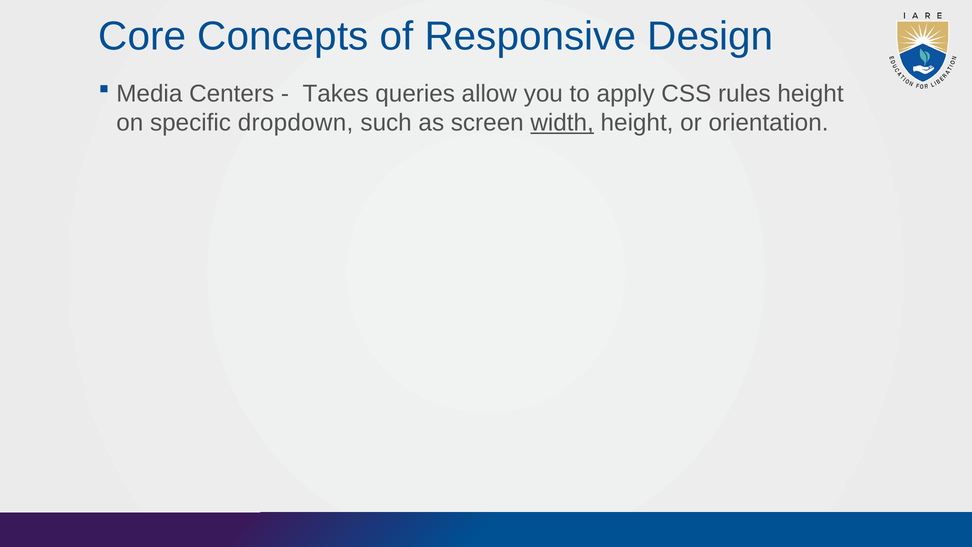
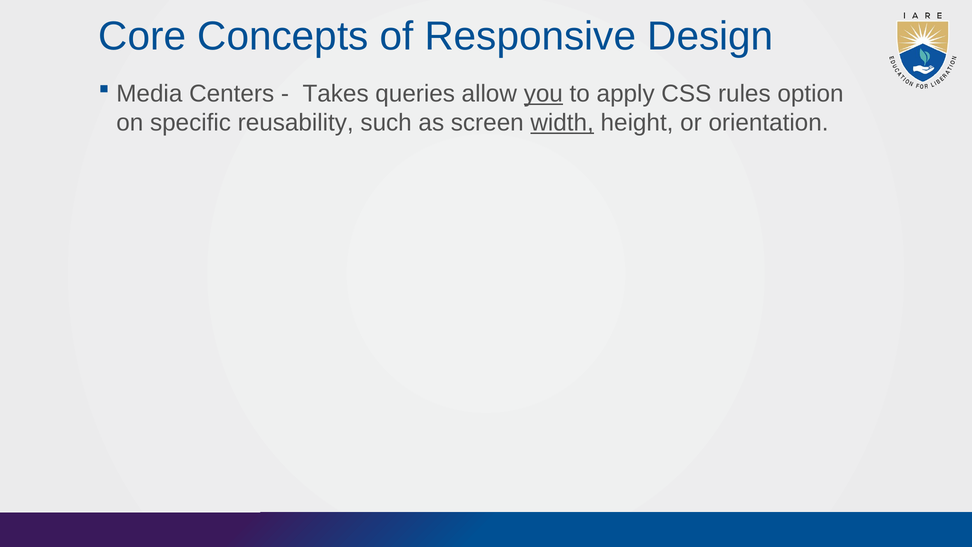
you underline: none -> present
rules height: height -> option
dropdown: dropdown -> reusability
